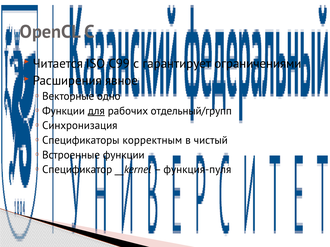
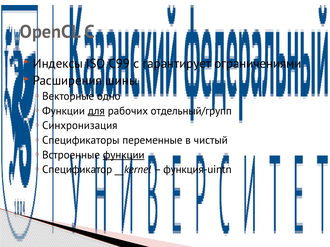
Читается: Читается -> Индексы
явное: явное -> шины
корректным: корректным -> переменные
функции underline: none -> present
функция-пуля: функция-пуля -> функция-uintn
